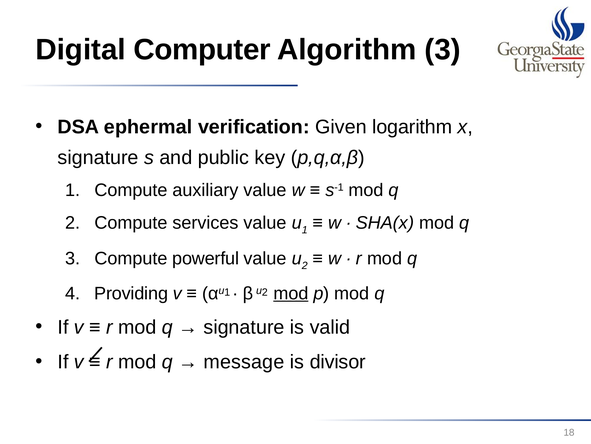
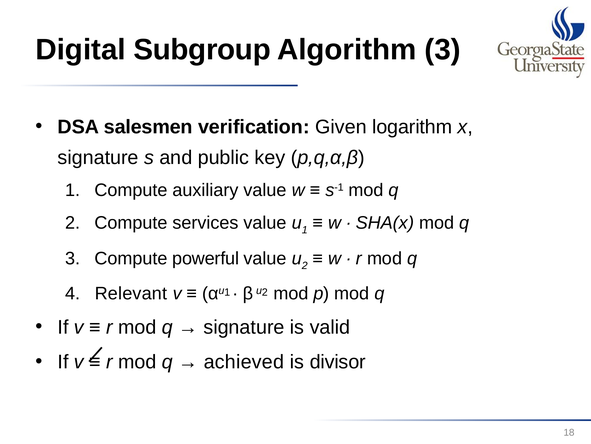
Computer: Computer -> Subgroup
ephermal: ephermal -> salesmen
Providing: Providing -> Relevant
mod at (291, 293) underline: present -> none
message: message -> achieved
